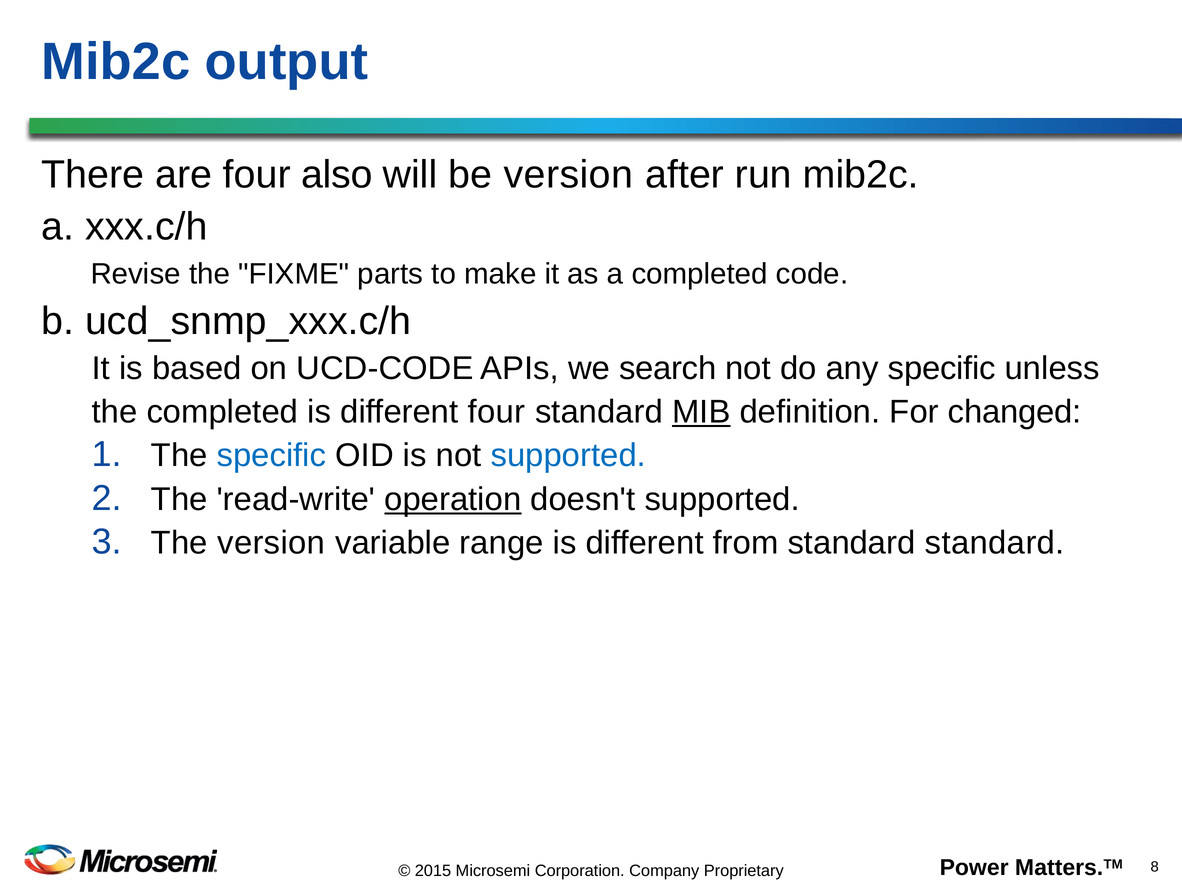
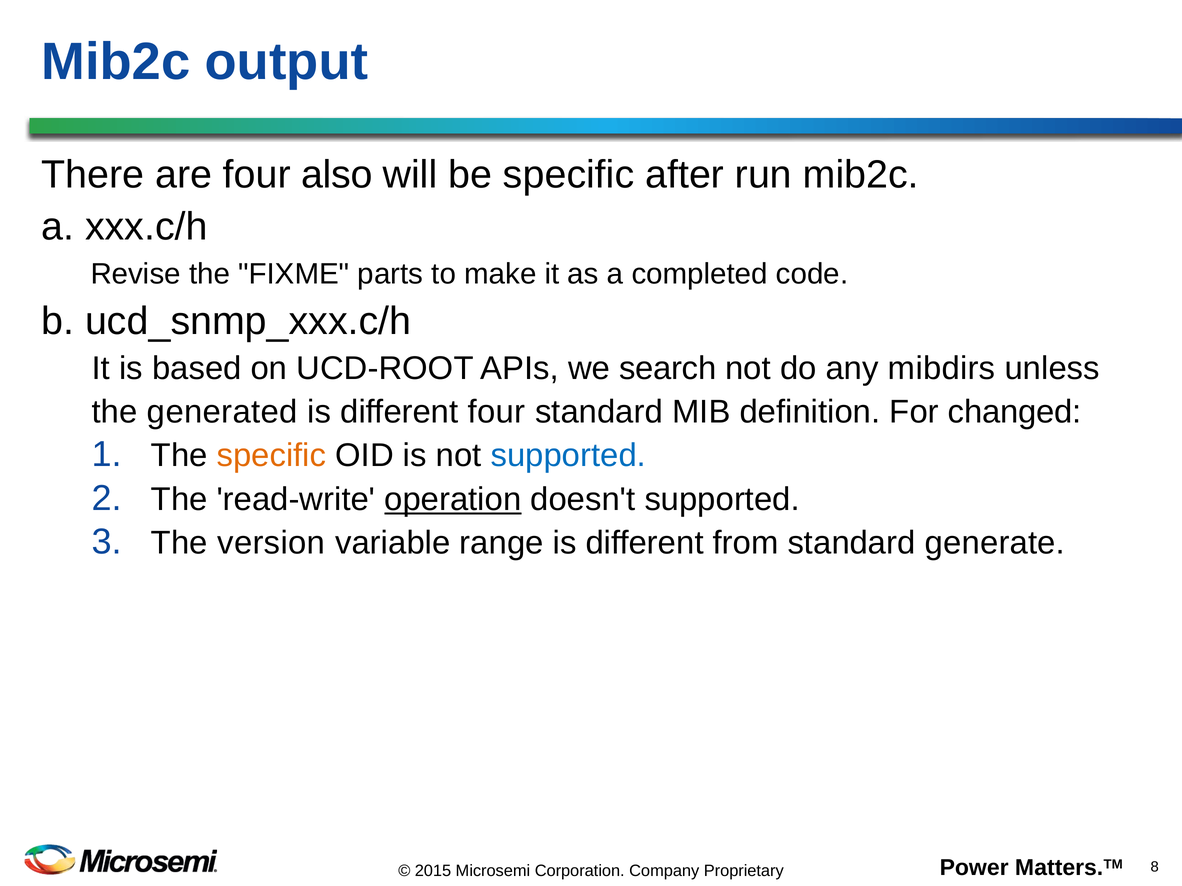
be version: version -> specific
UCD-CODE: UCD-CODE -> UCD-ROOT
any specific: specific -> mibdirs
the completed: completed -> generated
MIB underline: present -> none
specific at (271, 456) colour: blue -> orange
standard standard: standard -> generate
